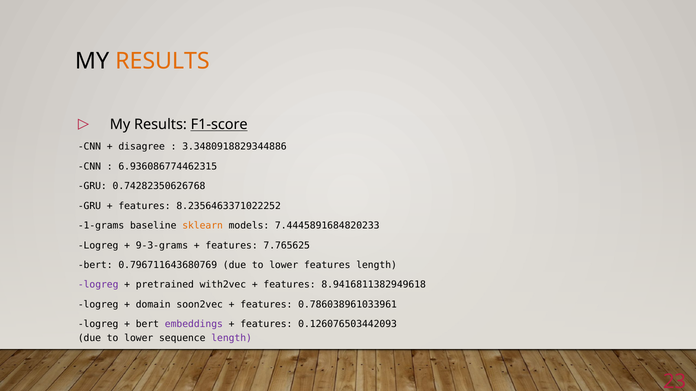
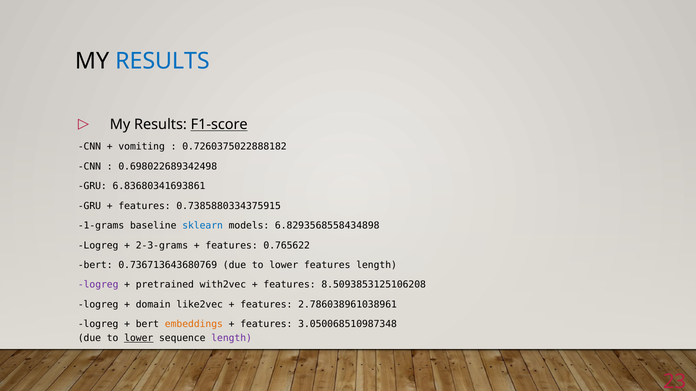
RESULTS at (162, 61) colour: orange -> blue
disagree: disagree -> vomiting
3.3480918829344886: 3.3480918829344886 -> 0.7260375022888182
6.936086774462315: 6.936086774462315 -> 0.698022689342498
0.74282350626768: 0.74282350626768 -> 6.83680341693861
8.2356463371022252: 8.2356463371022252 -> 0.7385880334375915
sklearn colour: orange -> blue
7.4445891684820233: 7.4445891684820233 -> 6.8293568558434898
9-3-grams: 9-3-grams -> 2-3-grams
7.765625: 7.765625 -> 0.765622
0.796711643680769: 0.796711643680769 -> 0.736713643680769
8.9416811382949618: 8.9416811382949618 -> 8.5093853125106208
soon2vec: soon2vec -> like2vec
0.786038961033961: 0.786038961033961 -> 2.786038961038961
embeddings colour: purple -> orange
0.126076503442093: 0.126076503442093 -> 3.050068510987348
lower at (139, 338) underline: none -> present
